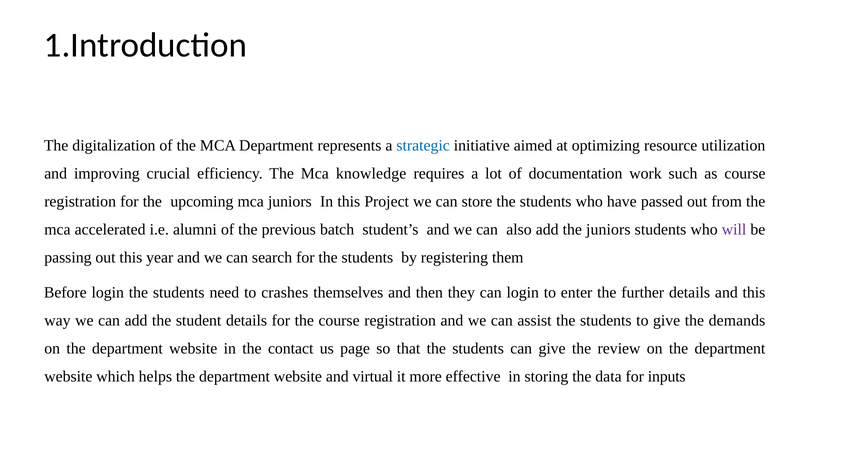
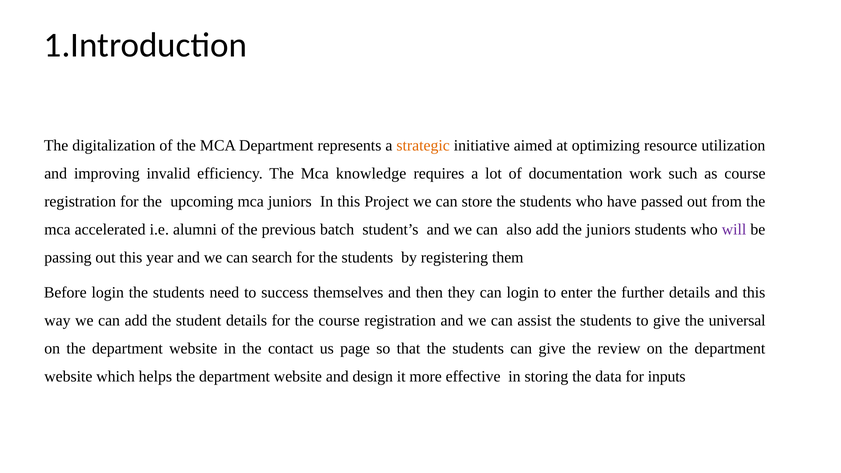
strategic colour: blue -> orange
crucial: crucial -> invalid
crashes: crashes -> success
demands: demands -> universal
virtual: virtual -> design
